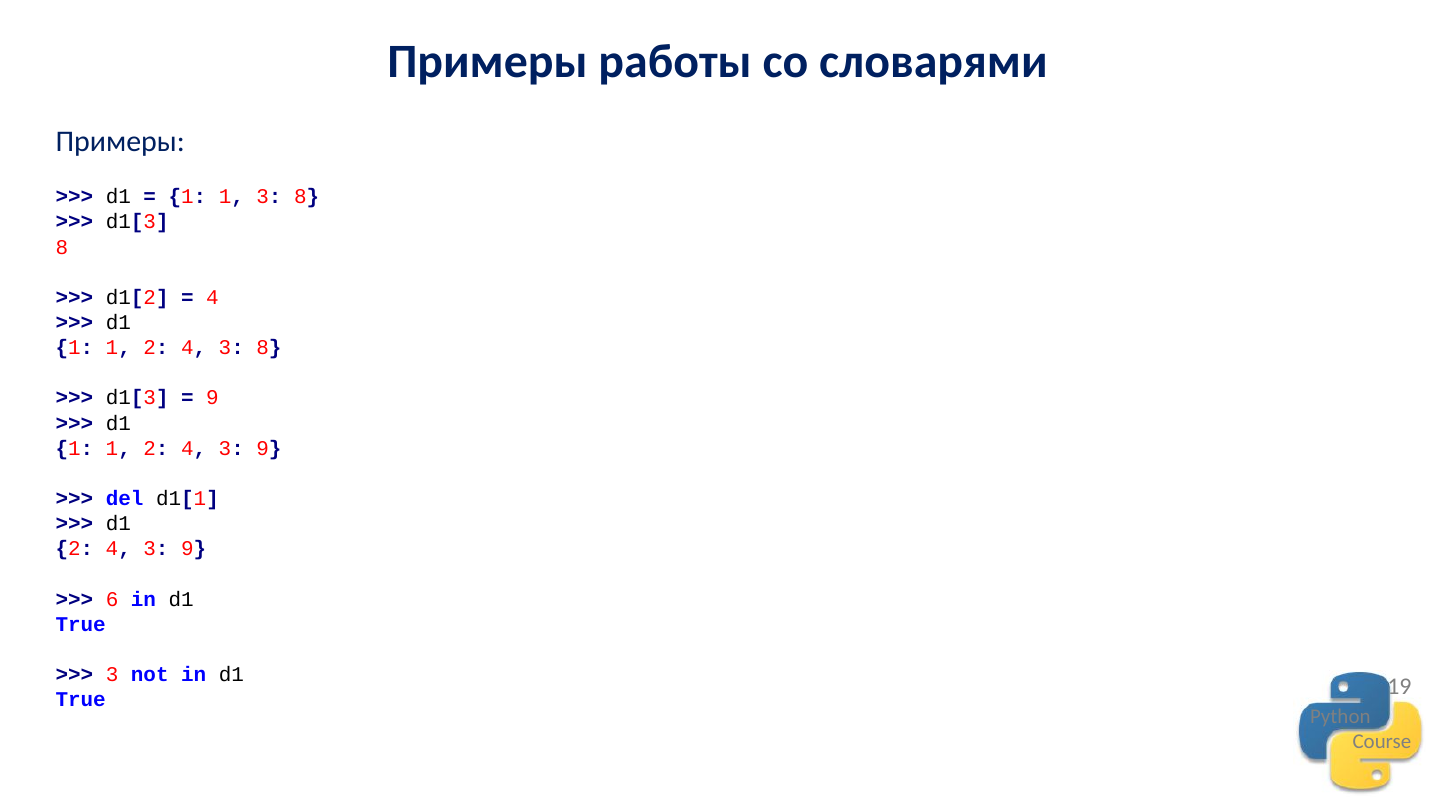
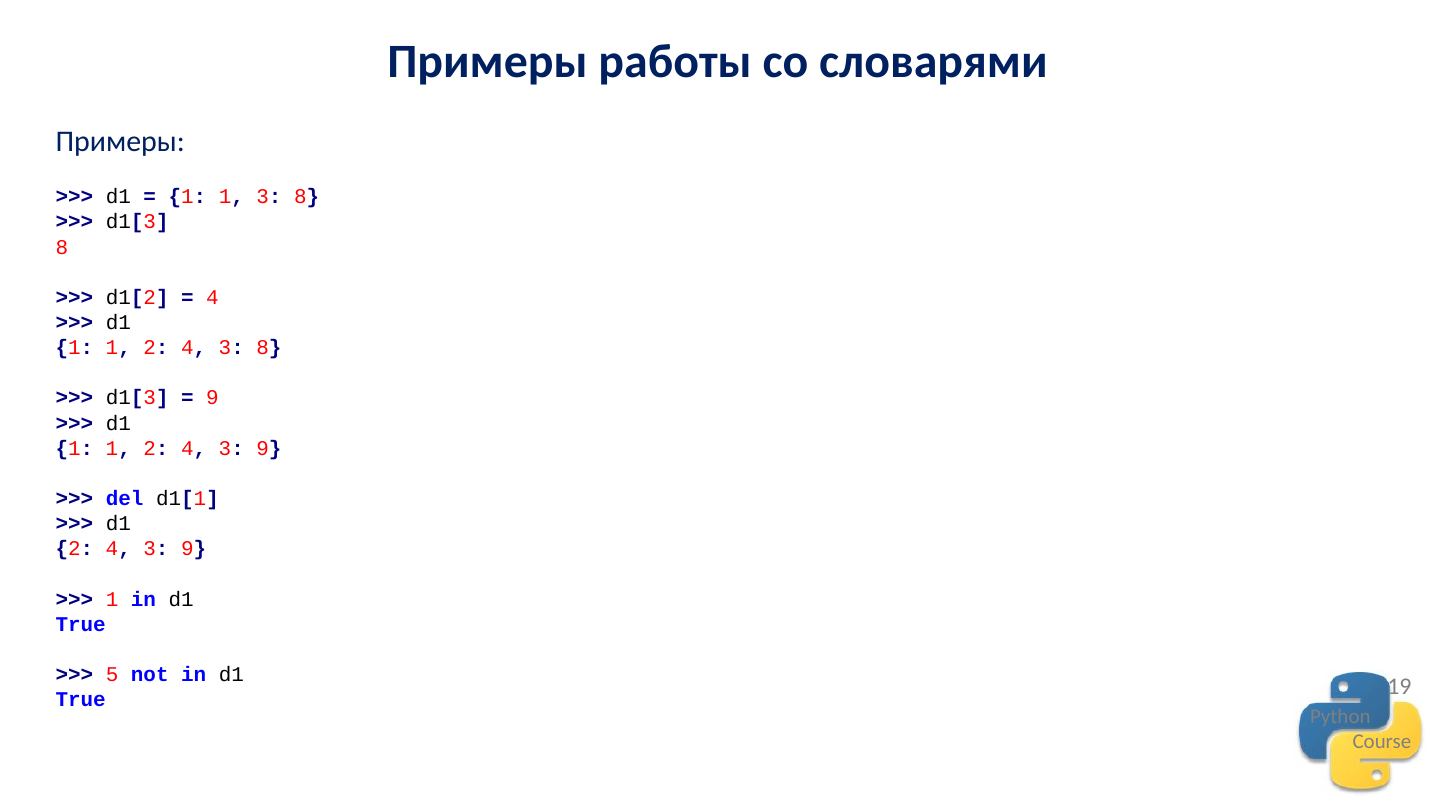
6 at (112, 599): 6 -> 1
3 at (112, 674): 3 -> 5
